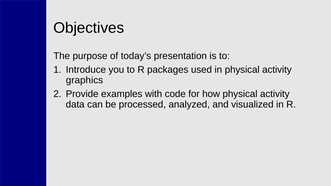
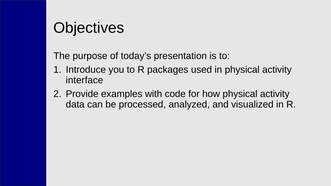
graphics: graphics -> interface
